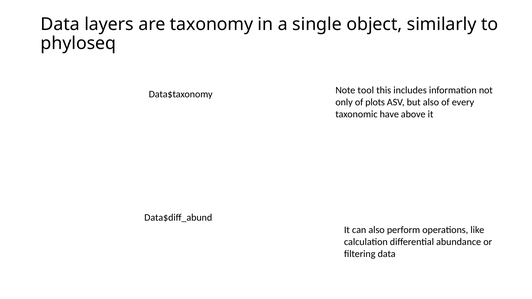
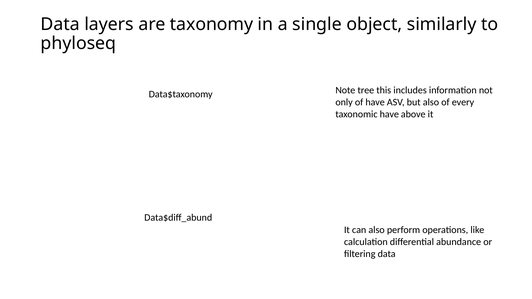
tool: tool -> tree
of plots: plots -> have
